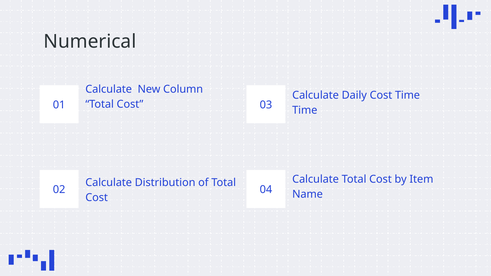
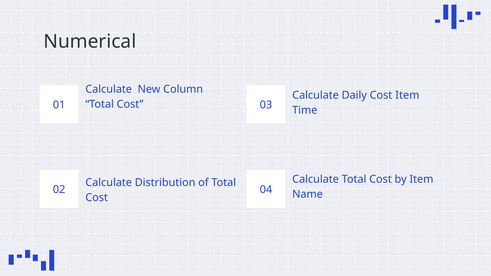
Cost Time: Time -> Item
